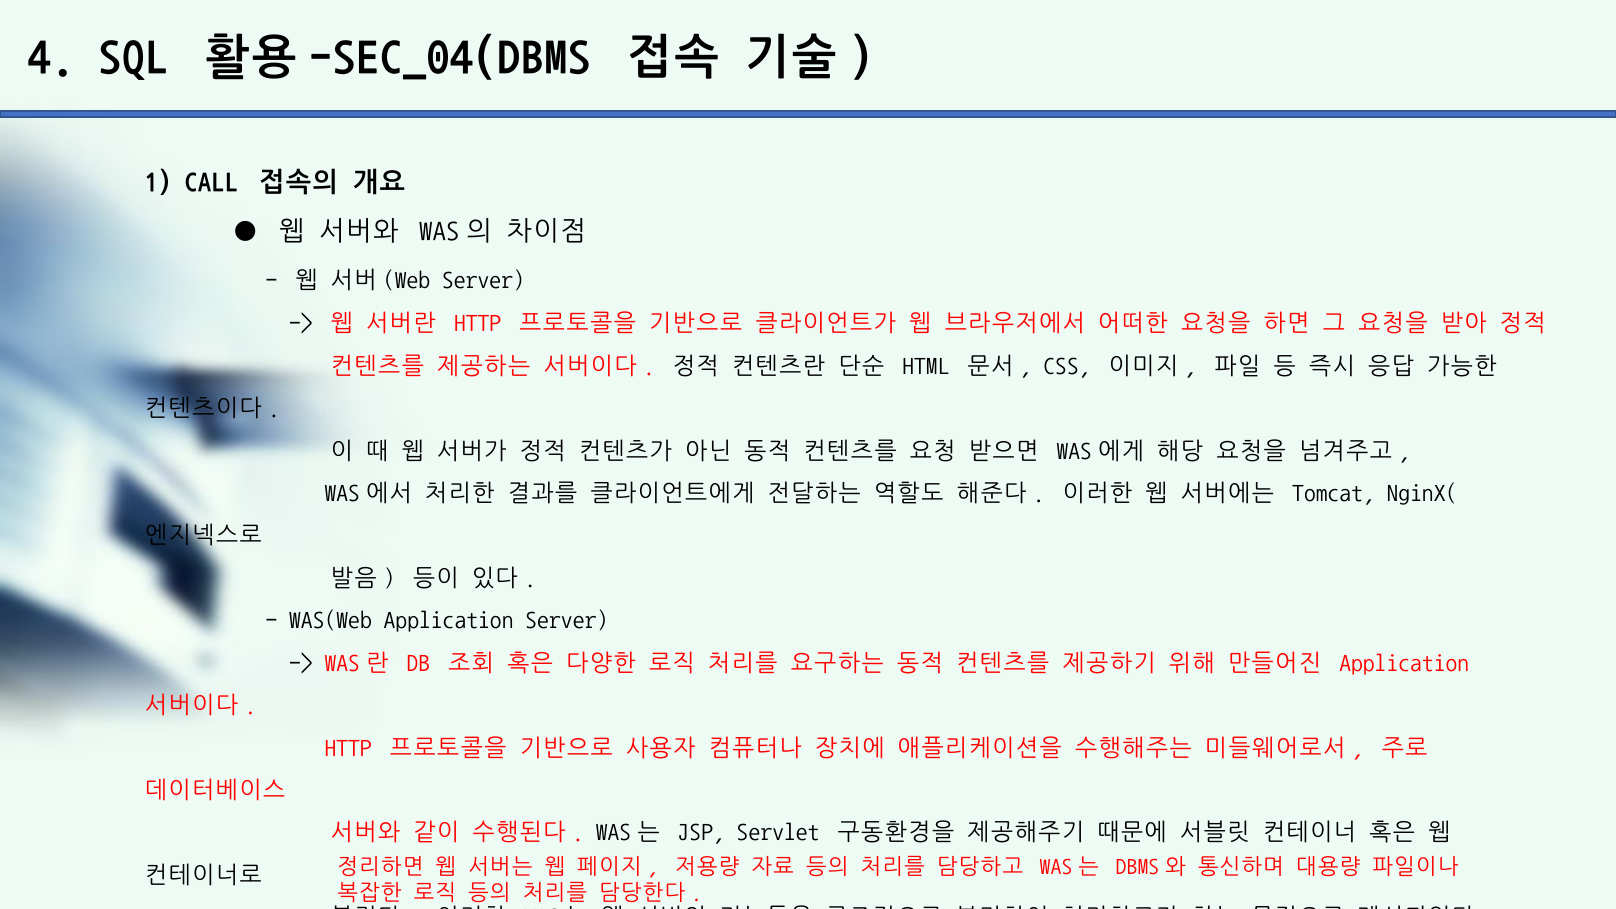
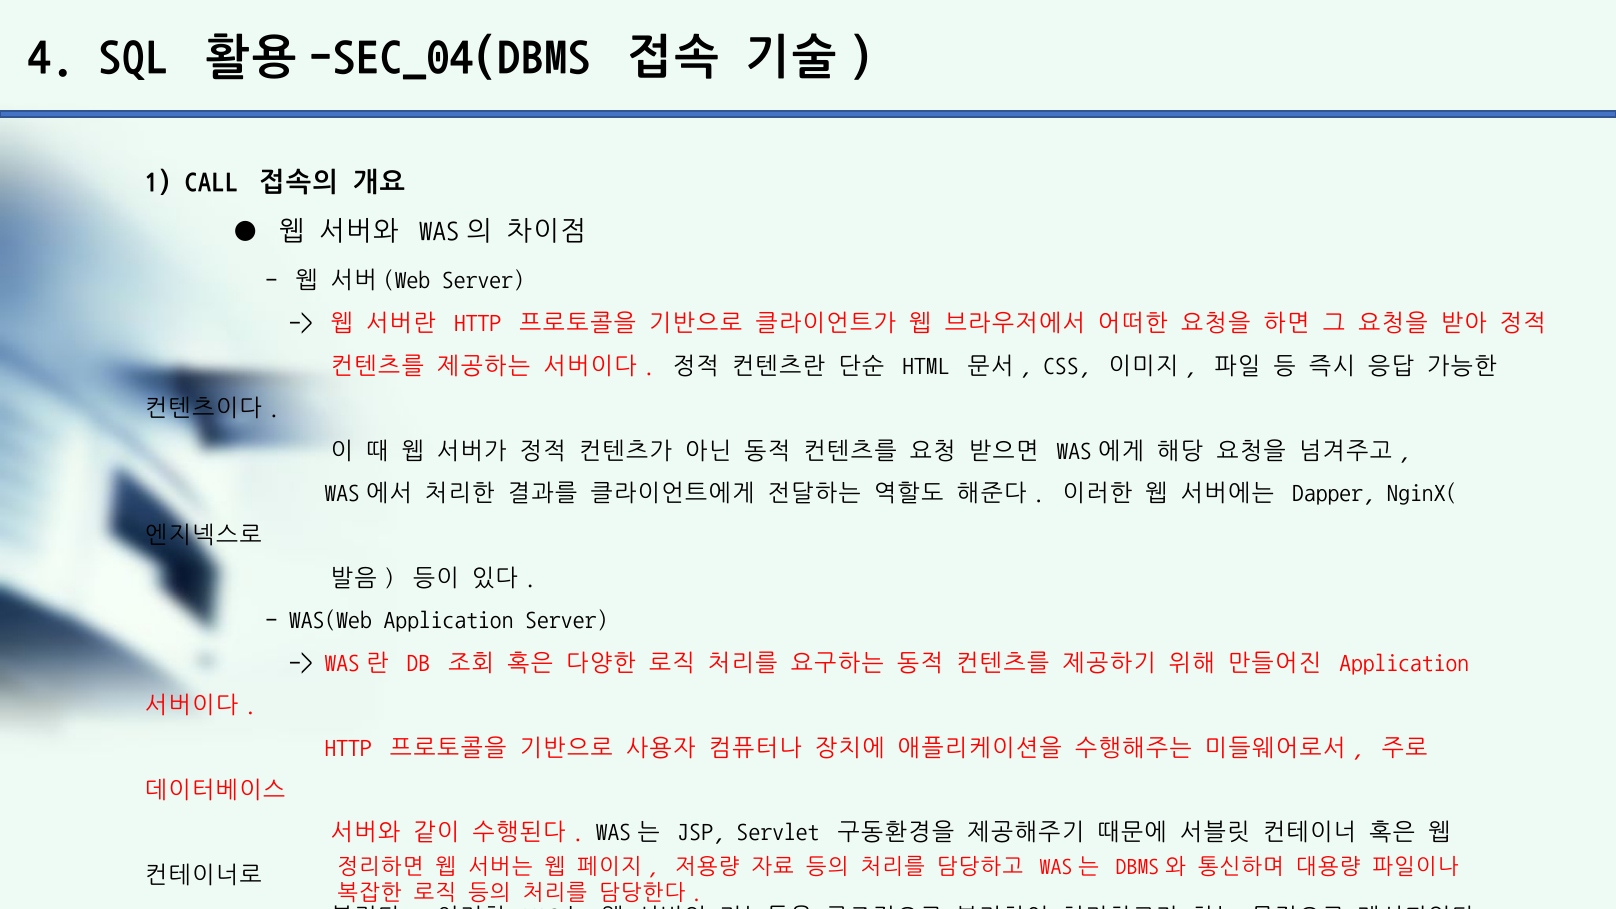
Tomcat at (1333, 493): Tomcat -> Dapper
